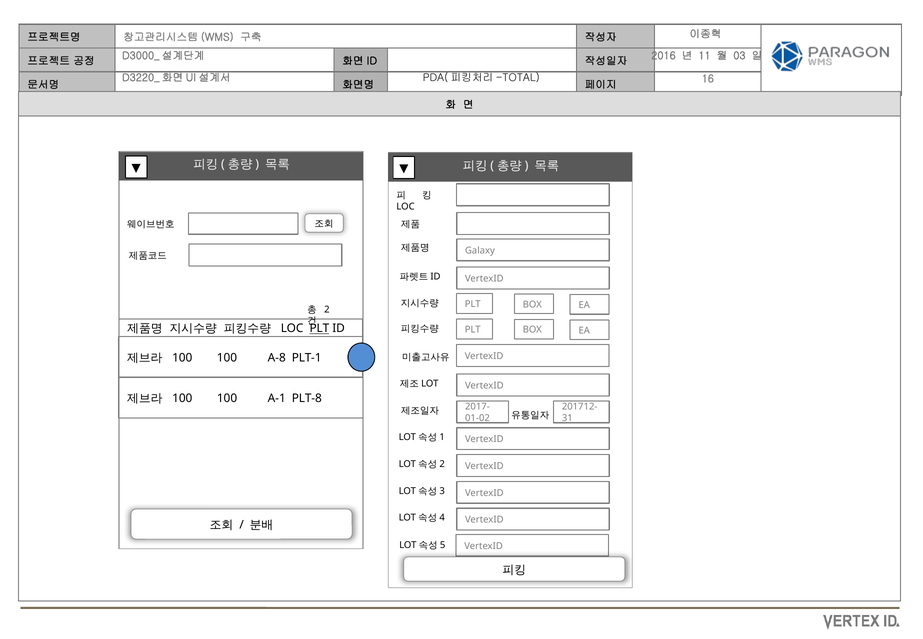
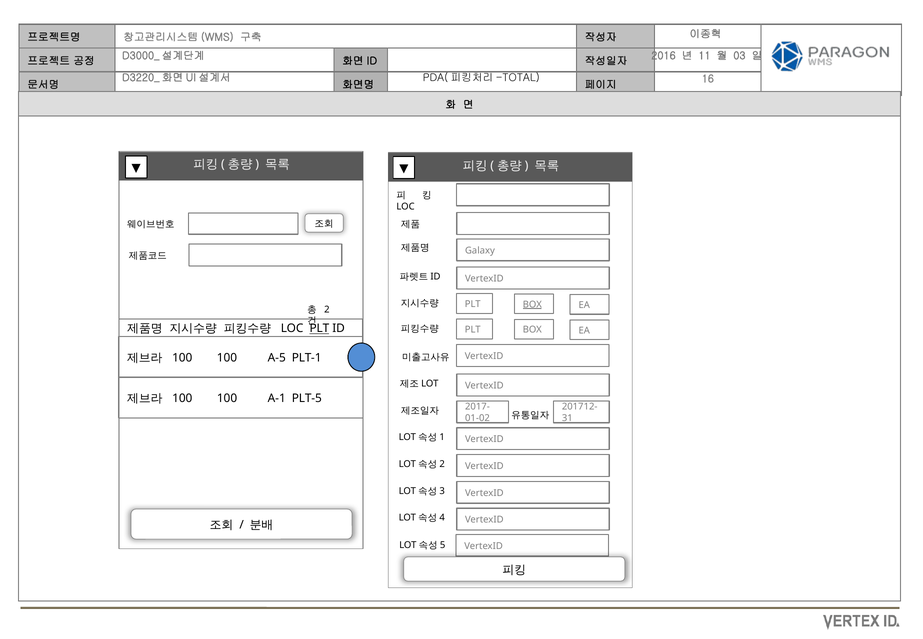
BOX at (532, 304) underline: none -> present
A-8: A-8 -> A-5
PLT-8: PLT-8 -> PLT-5
